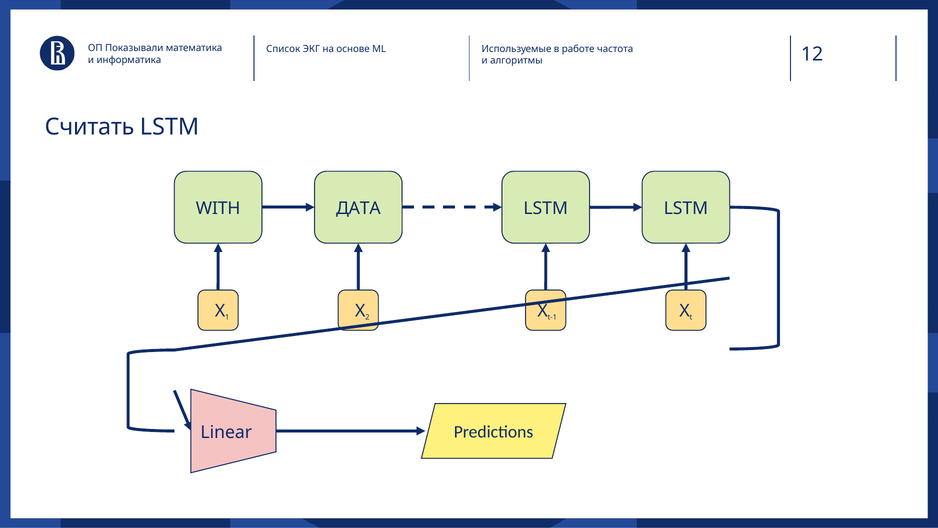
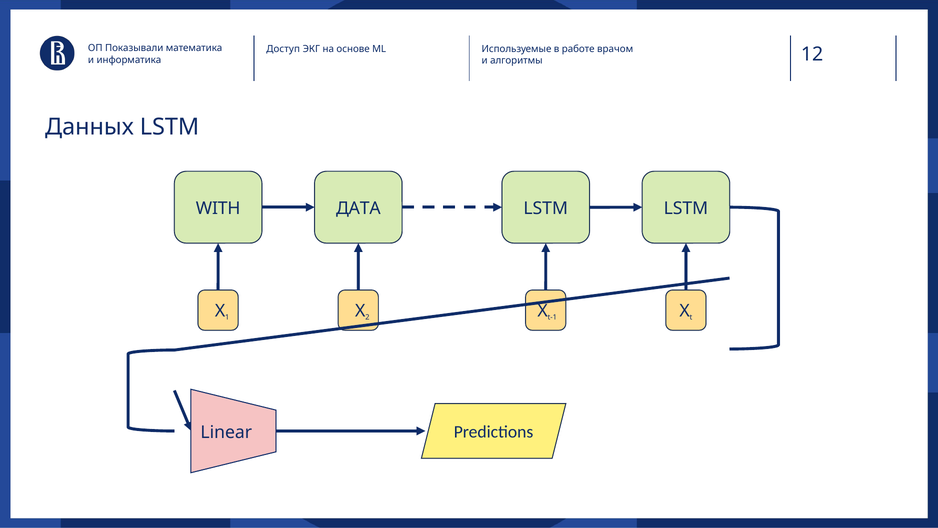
Список: Список -> Доступ
частота: частота -> врачом
Считать: Считать -> Данных
